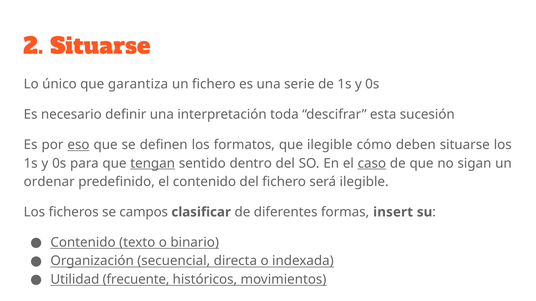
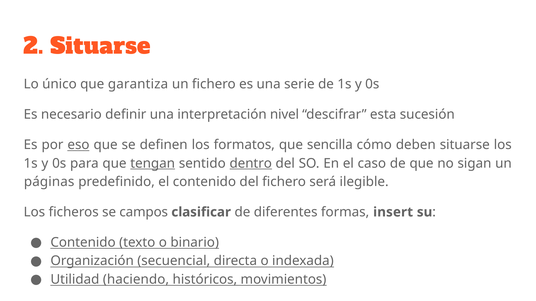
toda: toda -> nivel
que ilegible: ilegible -> sencilla
dentro underline: none -> present
caso underline: present -> none
ordenar: ordenar -> páginas
frecuente: frecuente -> haciendo
